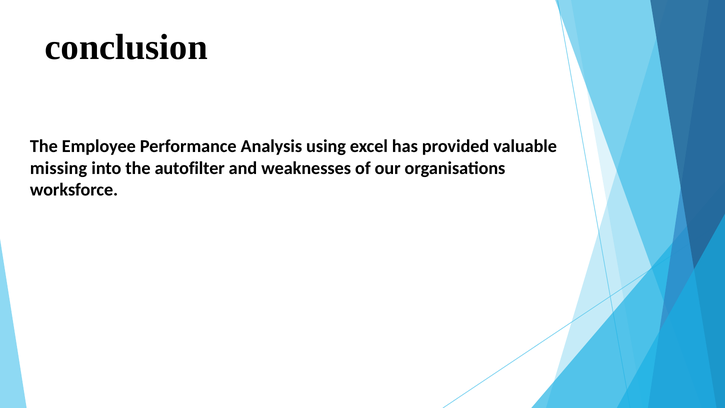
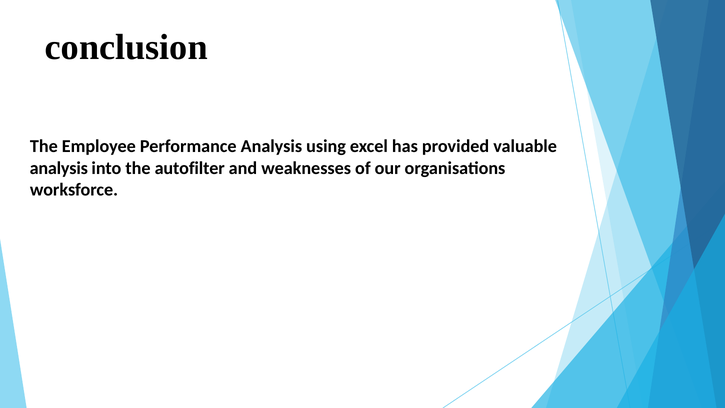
missing at (59, 168): missing -> analysis
